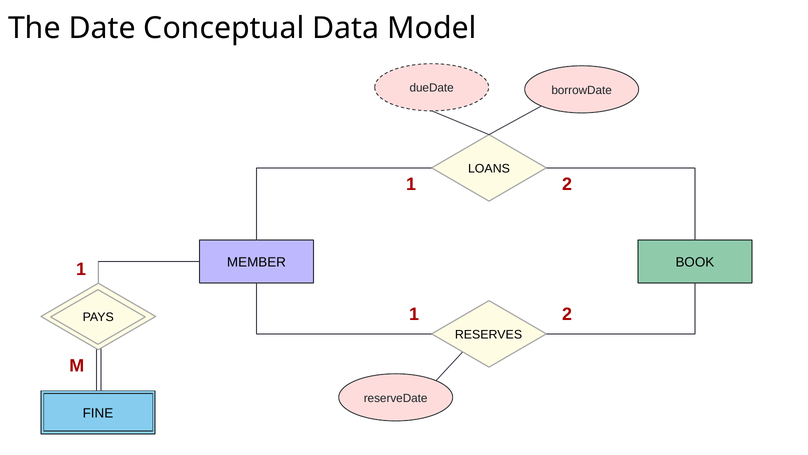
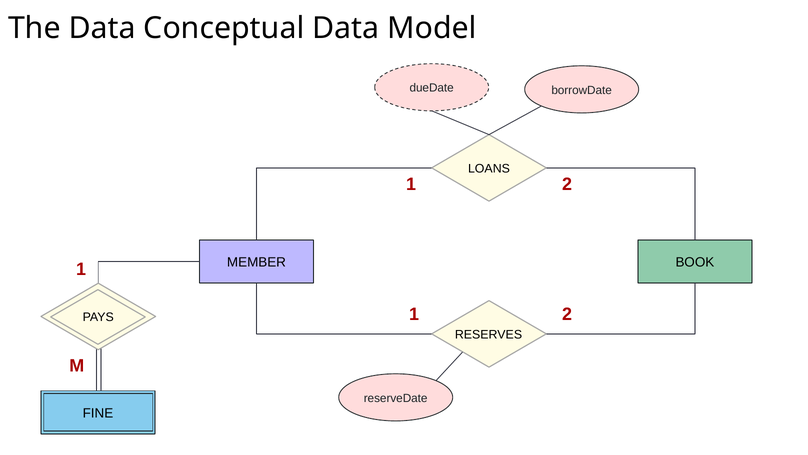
The Date: Date -> Data
